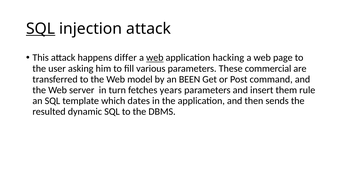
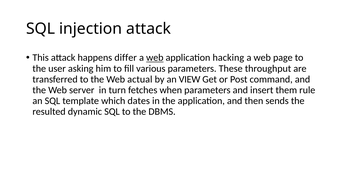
SQL at (41, 29) underline: present -> none
commercial: commercial -> throughput
model: model -> actual
BEEN: BEEN -> VIEW
years: years -> when
